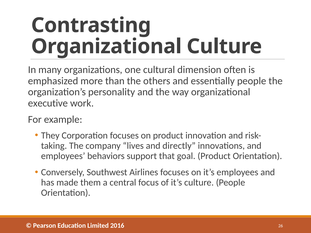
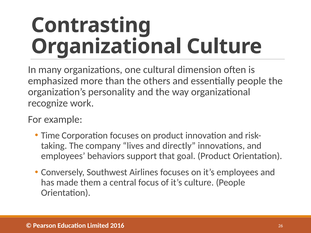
executive: executive -> recognize
They: They -> Time
